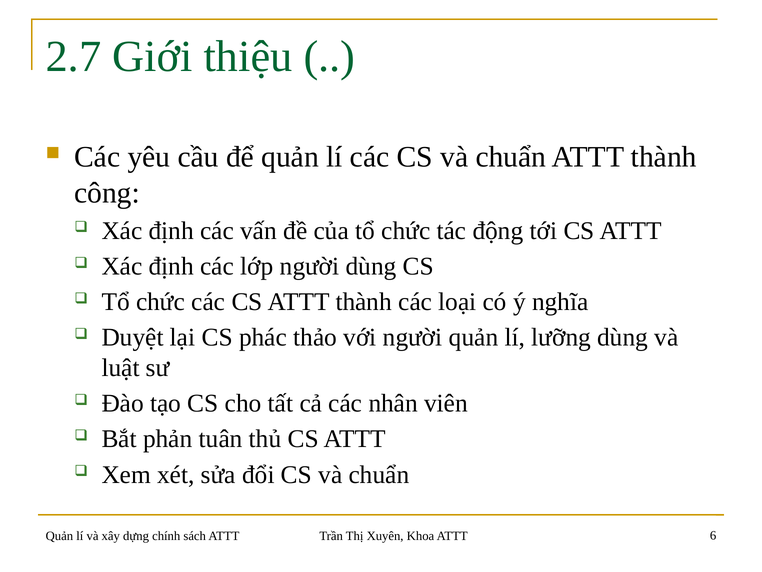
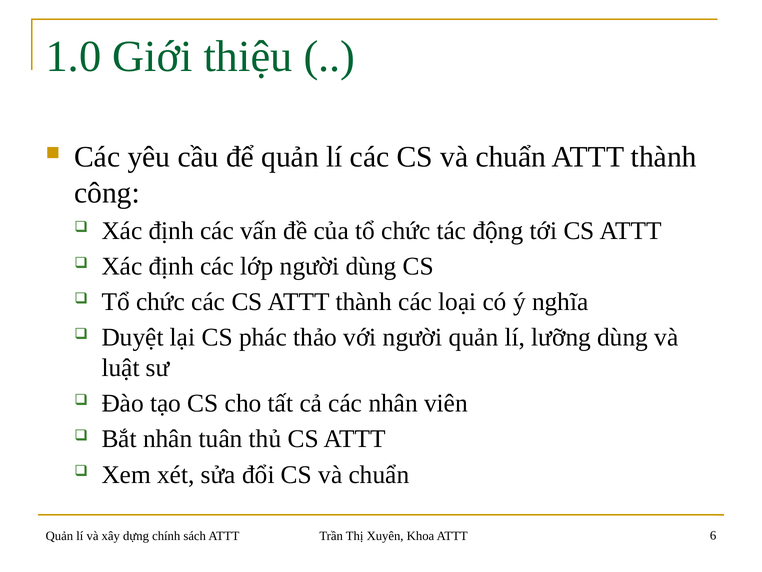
2.7: 2.7 -> 1.0
Bắt phản: phản -> nhân
